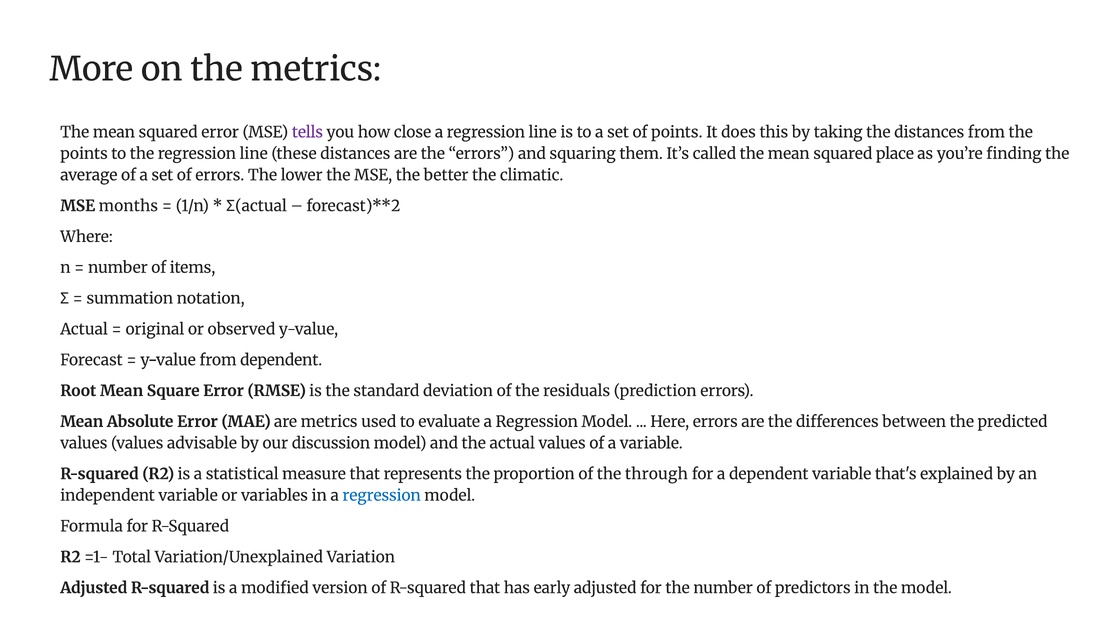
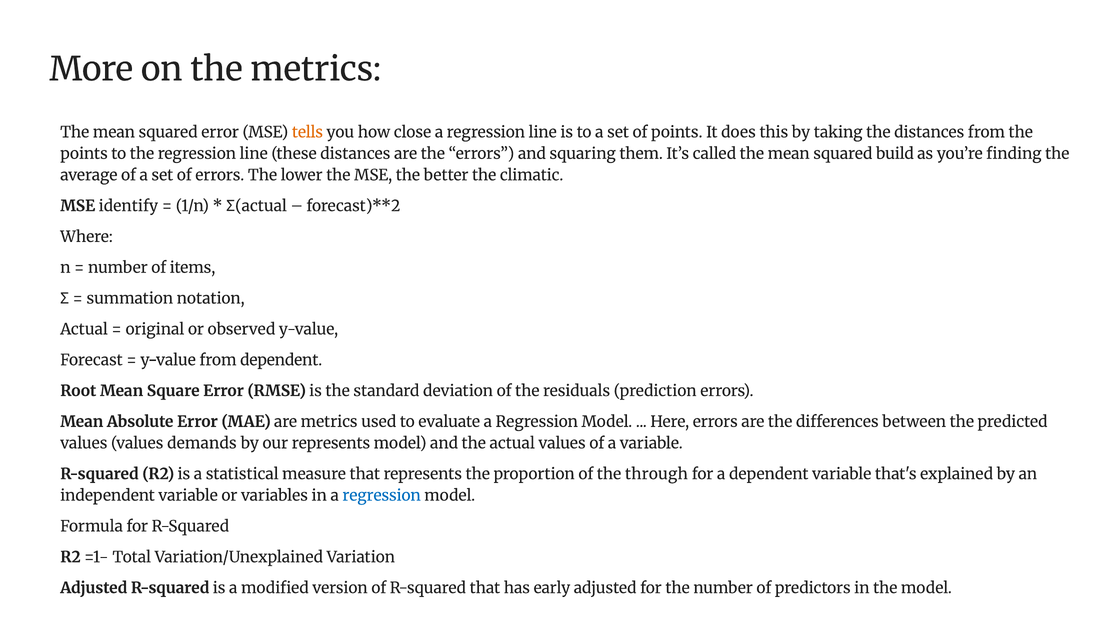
tells colour: purple -> orange
place: place -> build
months: months -> identify
advisable: advisable -> demands
our discussion: discussion -> represents
